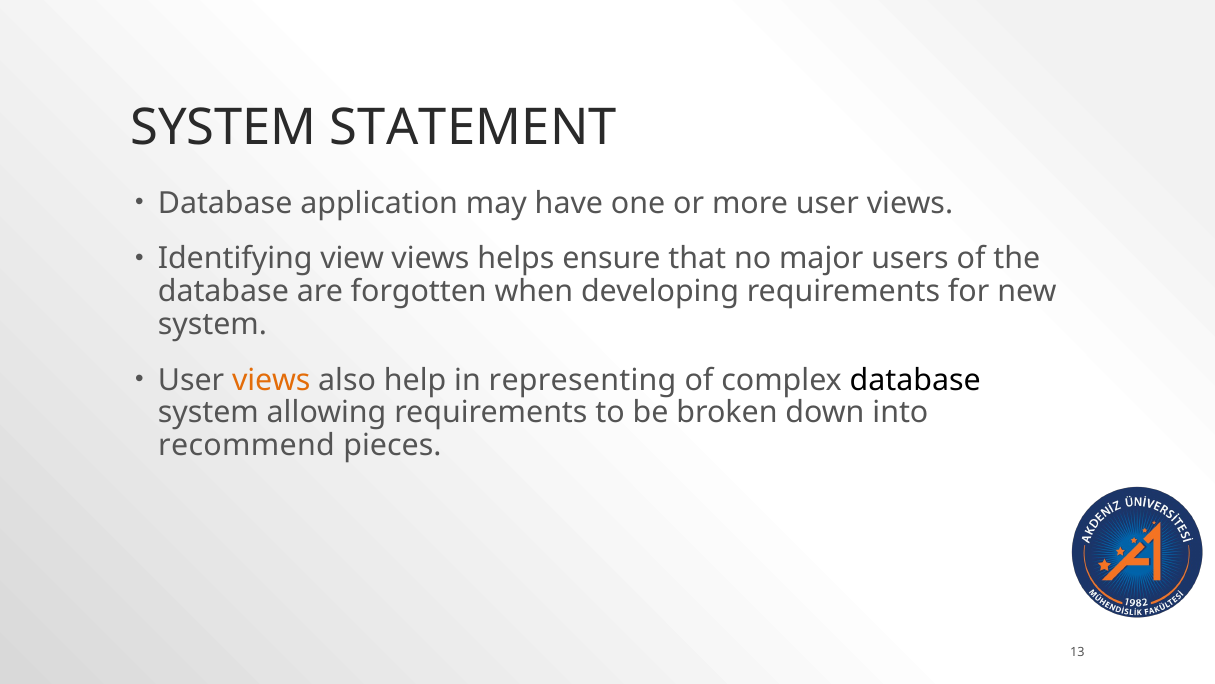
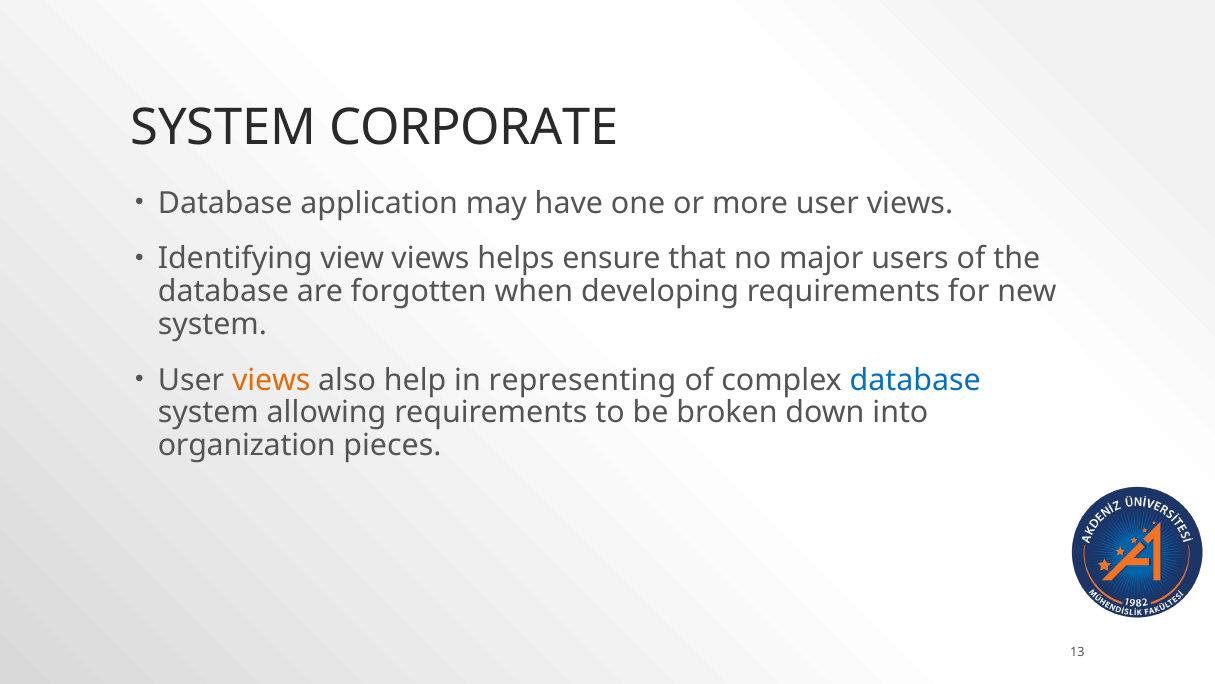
STATEMENT: STATEMENT -> CORPORATE
database at (915, 380) colour: black -> blue
recommend: recommend -> organization
